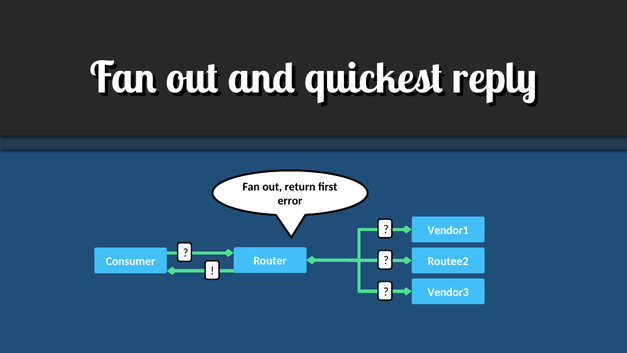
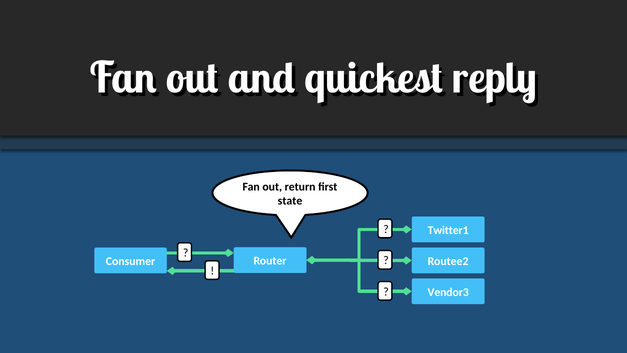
error: error -> state
Vendor1: Vendor1 -> Twitter1
